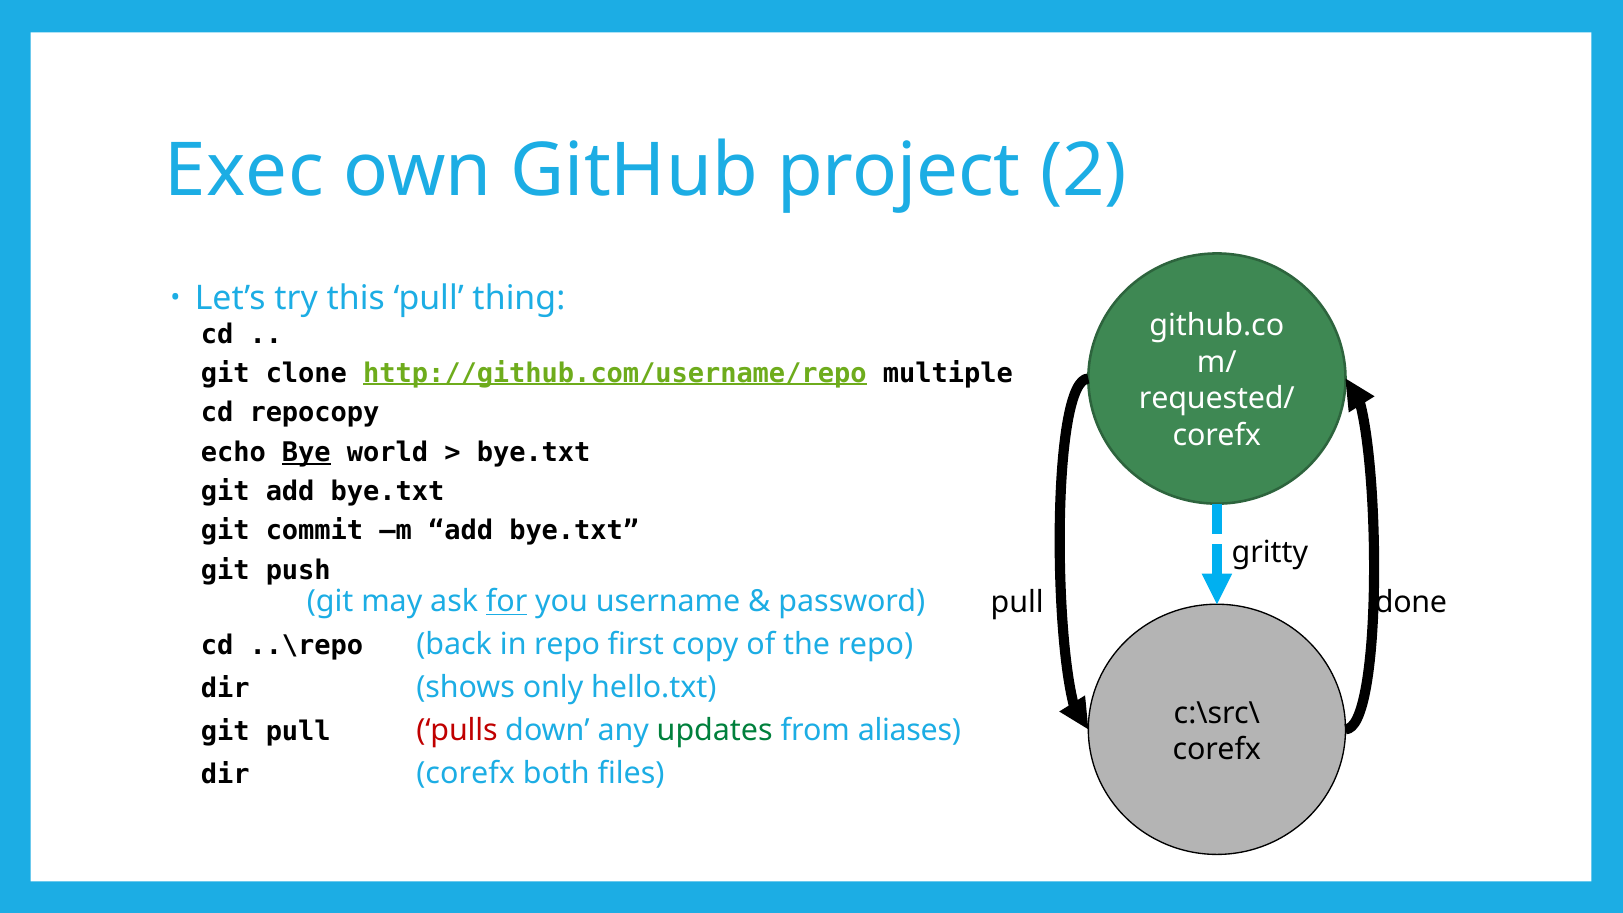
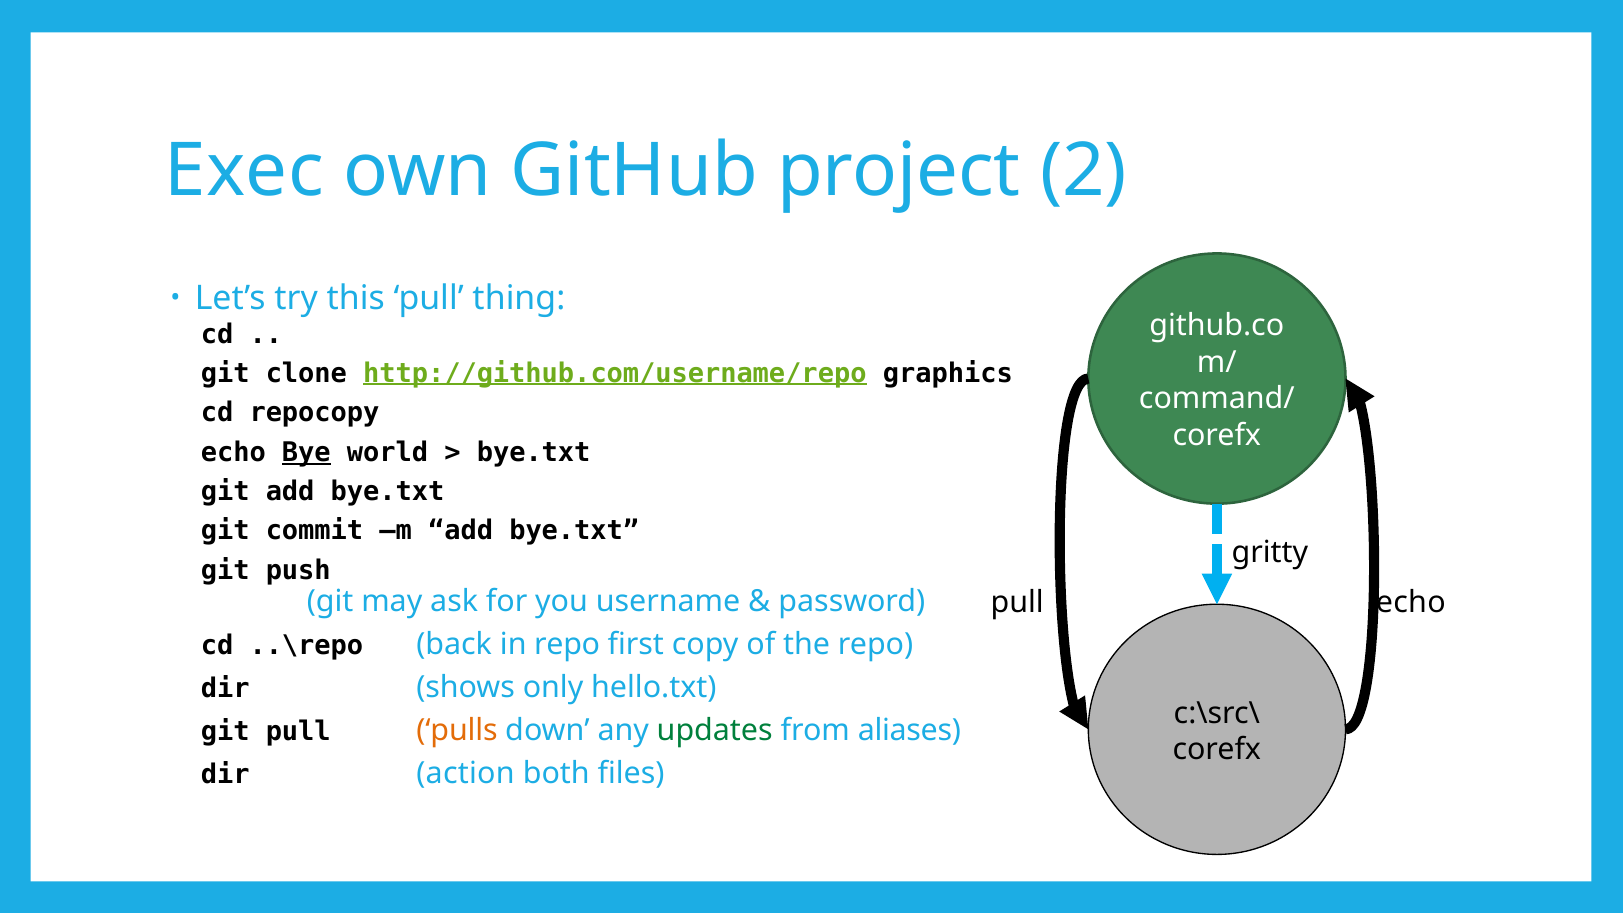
multiple: multiple -> graphics
requested/: requested/ -> command/
for underline: present -> none
pull done: done -> echo
pulls colour: red -> orange
dir corefx: corefx -> action
